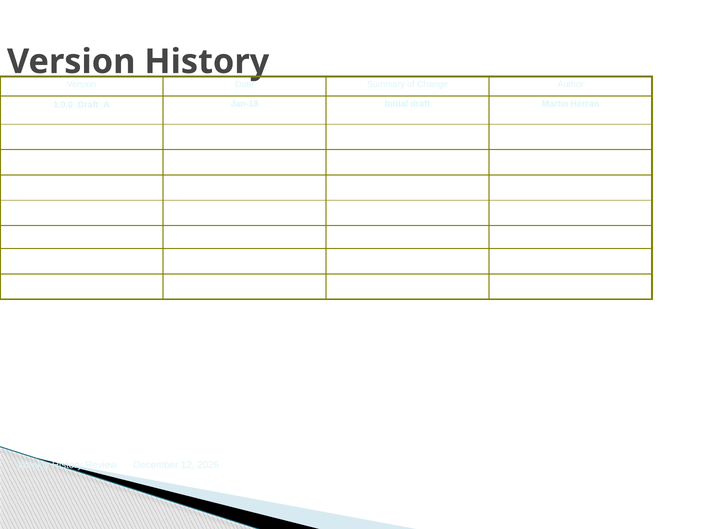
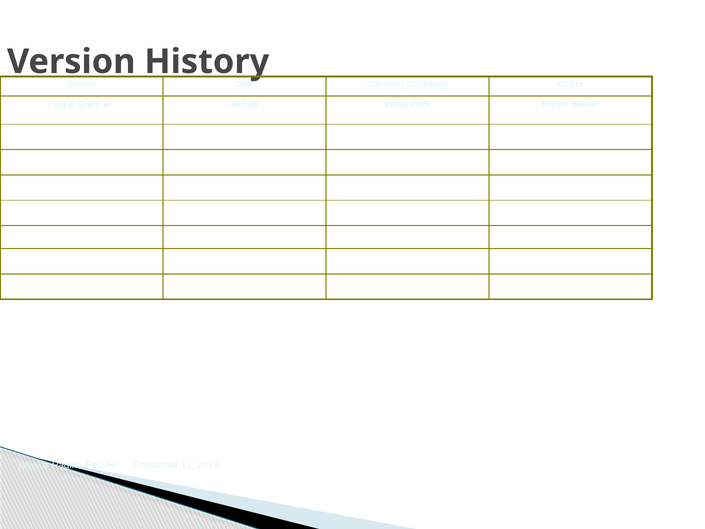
Weekly History: History -> Pagina
